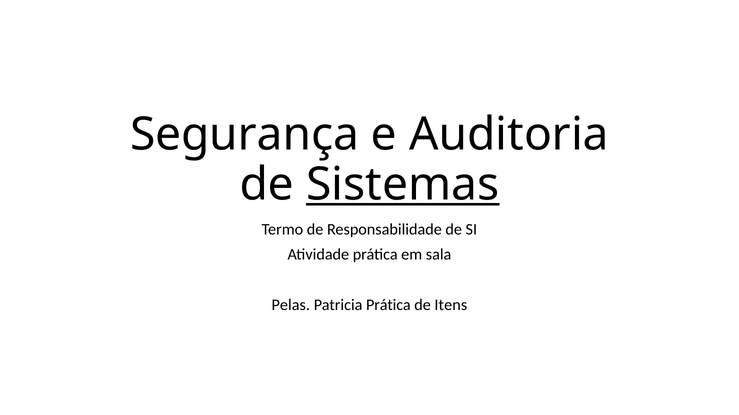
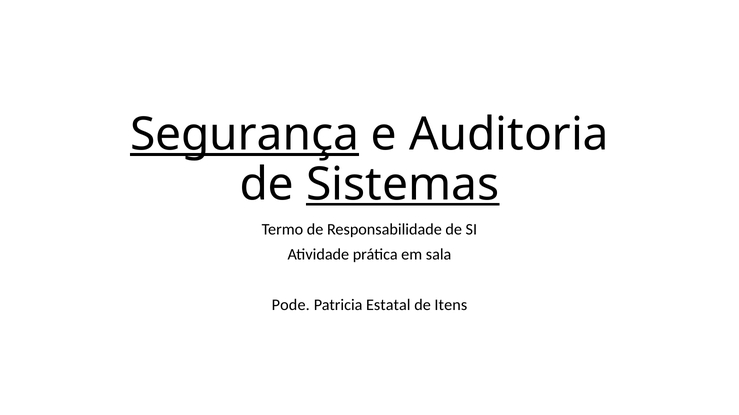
Segurança underline: none -> present
Pelas: Pelas -> Pode
Patricia Prática: Prática -> Estatal
